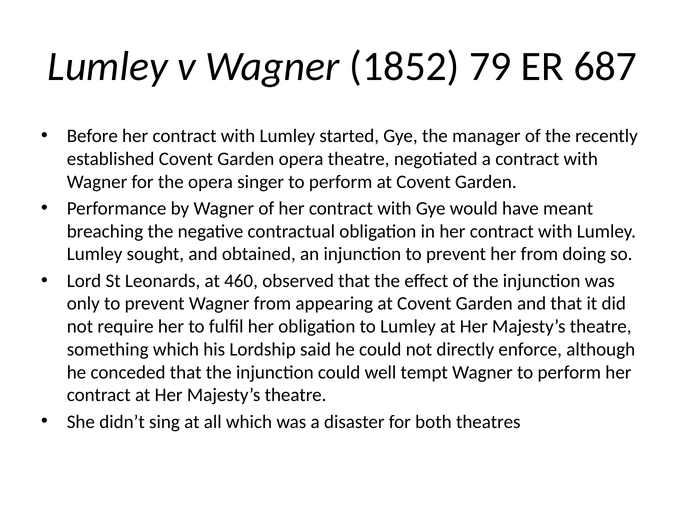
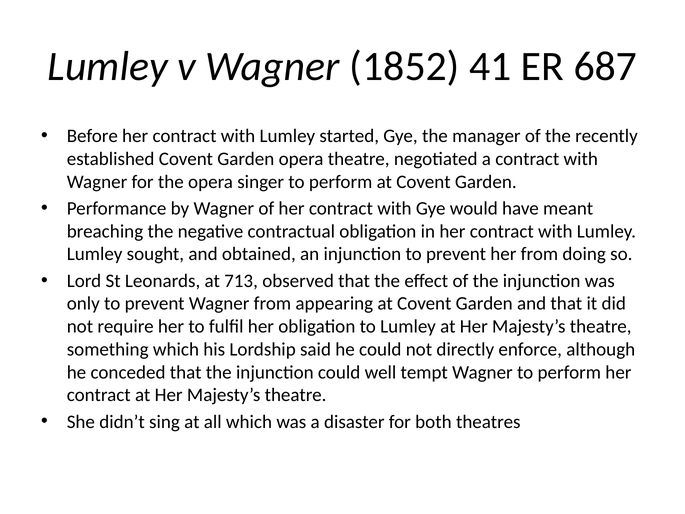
79: 79 -> 41
460: 460 -> 713
